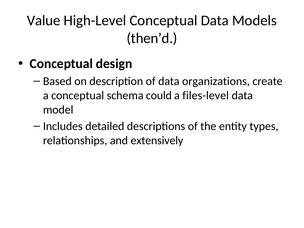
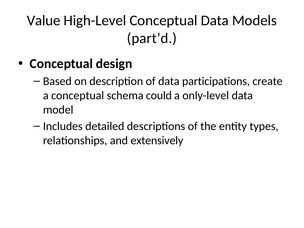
then’d: then’d -> part’d
organizations: organizations -> participations
files-level: files-level -> only-level
